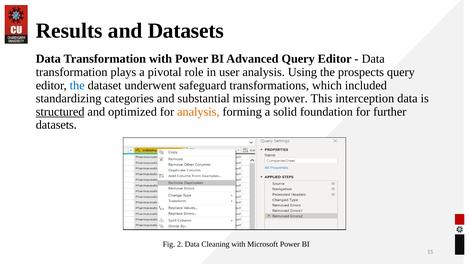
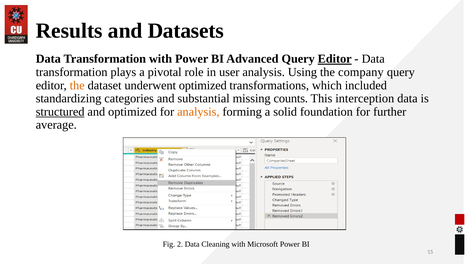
Editor at (335, 59) underline: none -> present
prospects: prospects -> company
the at (77, 85) colour: blue -> orange
underwent safeguard: safeguard -> optimized
missing power: power -> counts
datasets at (56, 125): datasets -> average
